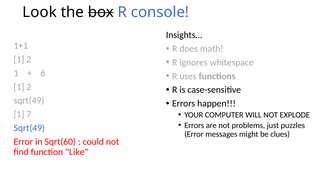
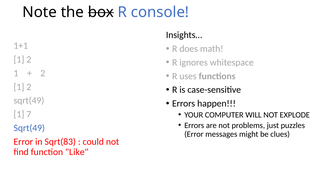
Look: Look -> Note
6 at (43, 73): 6 -> 2
Sqrt(60: Sqrt(60 -> Sqrt(83
